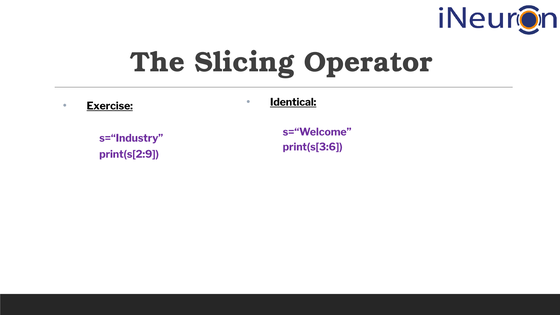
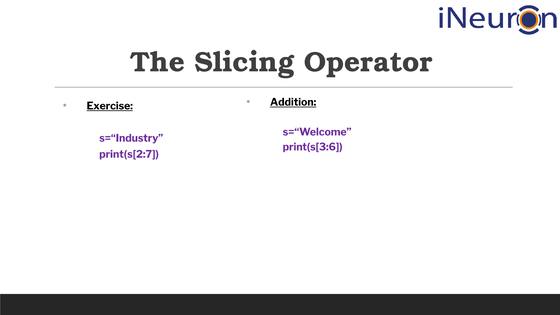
Identical: Identical -> Addition
print(s[2:9: print(s[2:9 -> print(s[2:7
